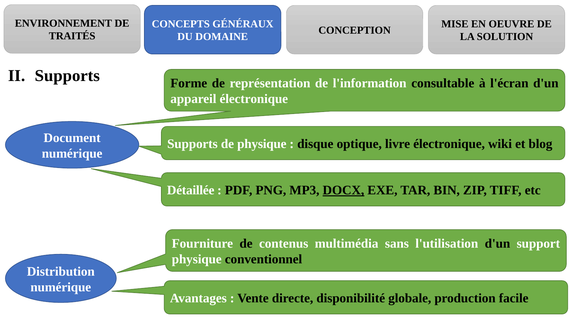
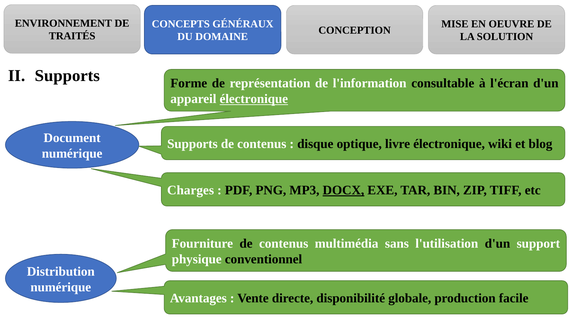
électronique at (254, 99) underline: none -> present
Supports de physique: physique -> contenus
Détaillée: Détaillée -> Charges
